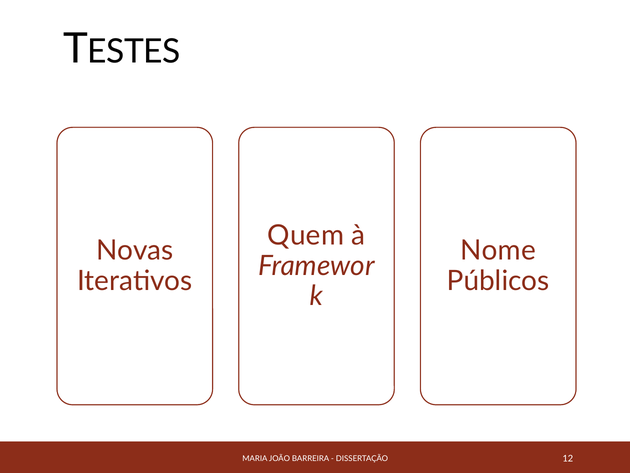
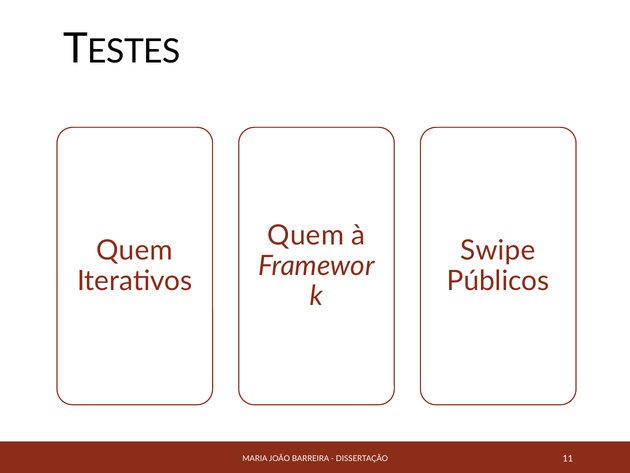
Novas at (135, 250): Novas -> Quem
Nome: Nome -> Swipe
12: 12 -> 11
